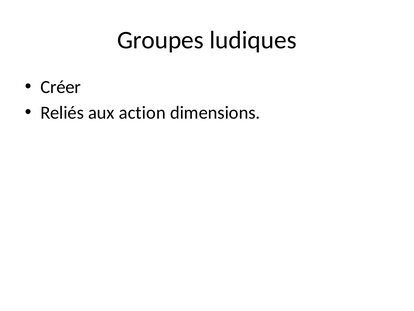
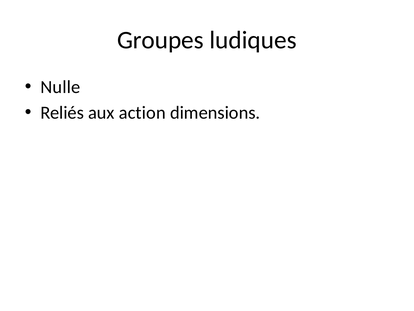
Créer: Créer -> Nulle
